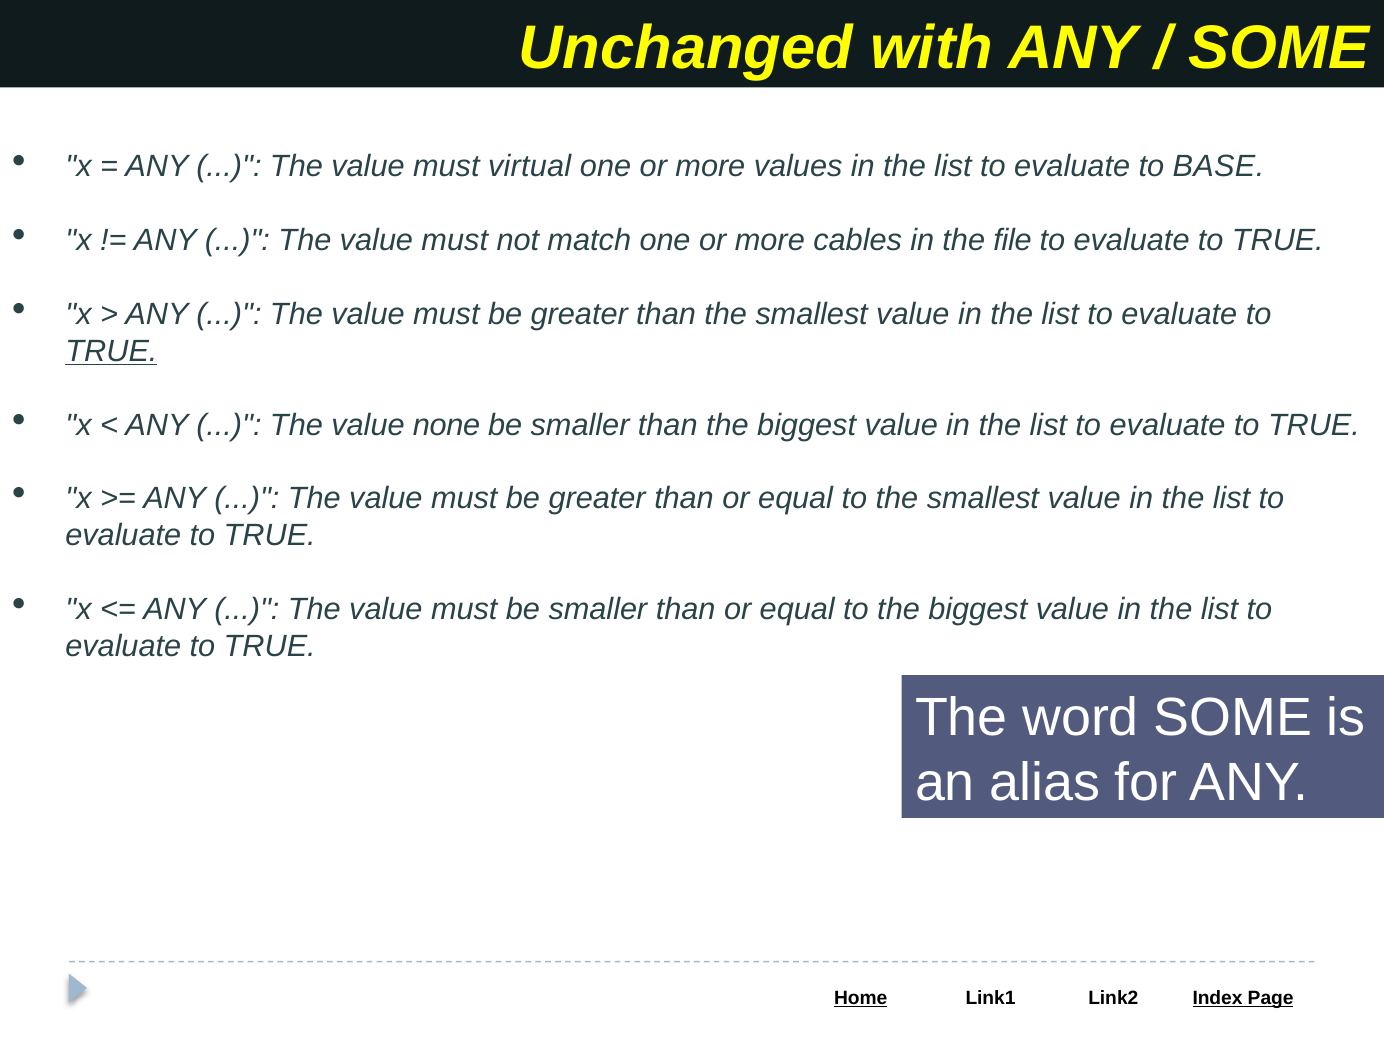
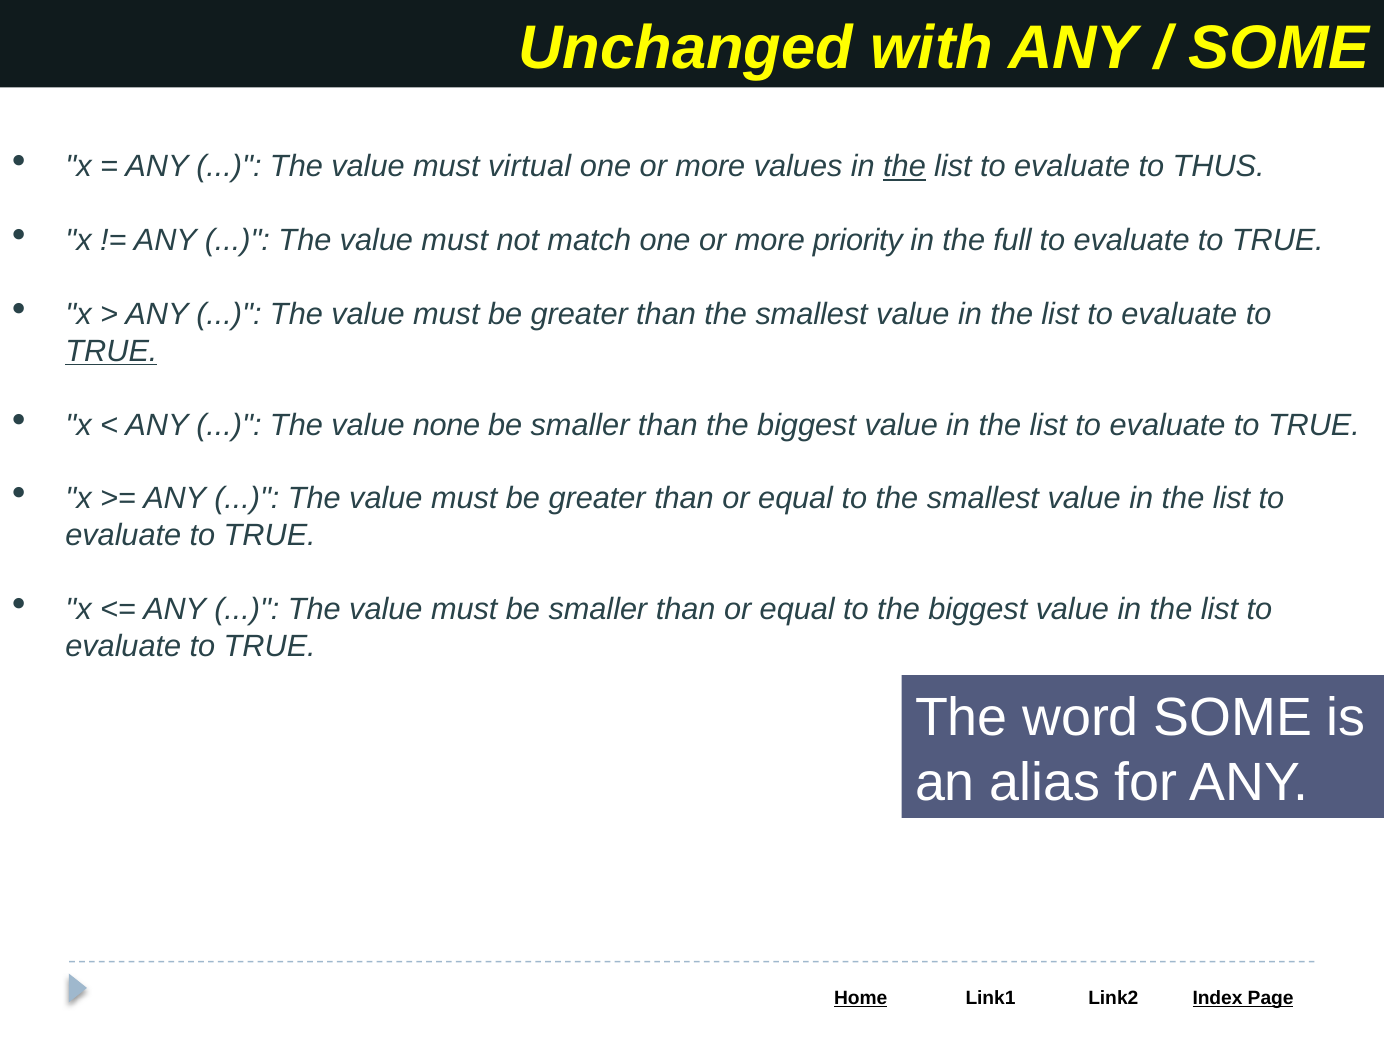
the at (905, 167) underline: none -> present
BASE: BASE -> THUS
cables: cables -> priority
file: file -> full
